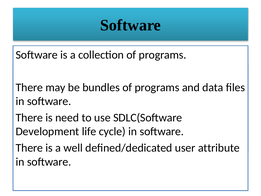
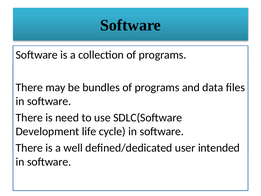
attribute: attribute -> intended
